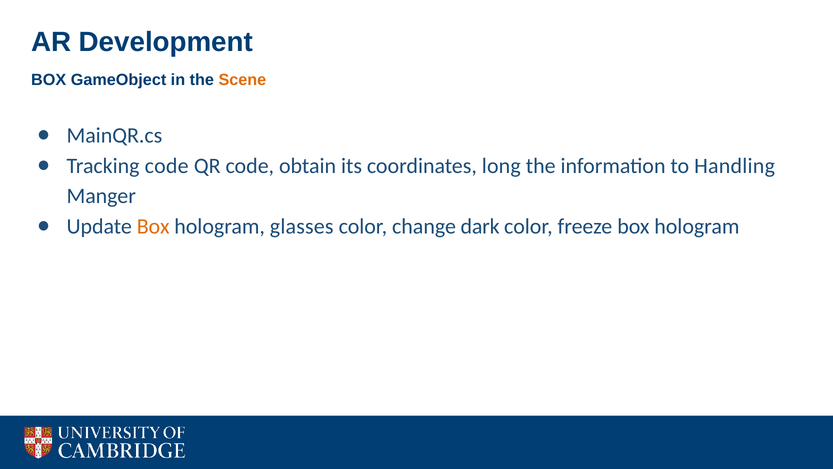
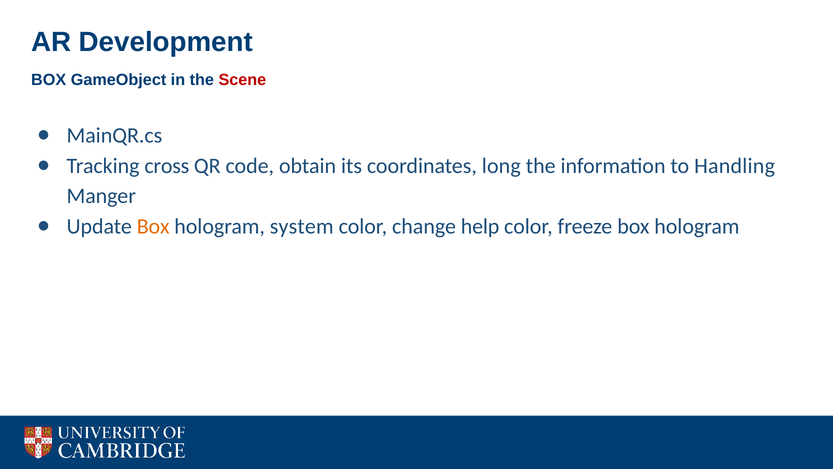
Scene colour: orange -> red
Tracking code: code -> cross
glasses: glasses -> system
dark: dark -> help
